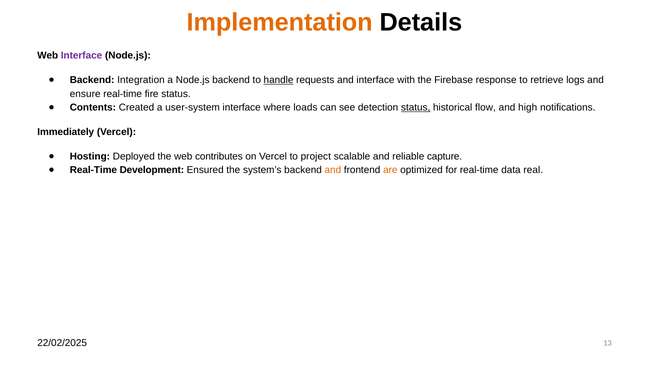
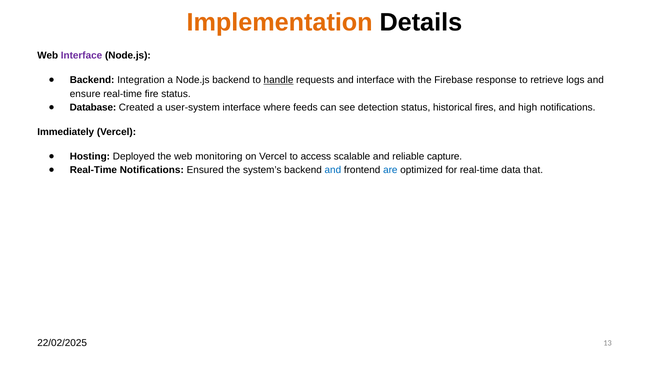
Contents: Contents -> Database
loads: loads -> feeds
status at (416, 108) underline: present -> none
flow: flow -> fires
contributes: contributes -> monitoring
project: project -> access
Real-Time Development: Development -> Notifications
and at (333, 170) colour: orange -> blue
are colour: orange -> blue
real: real -> that
